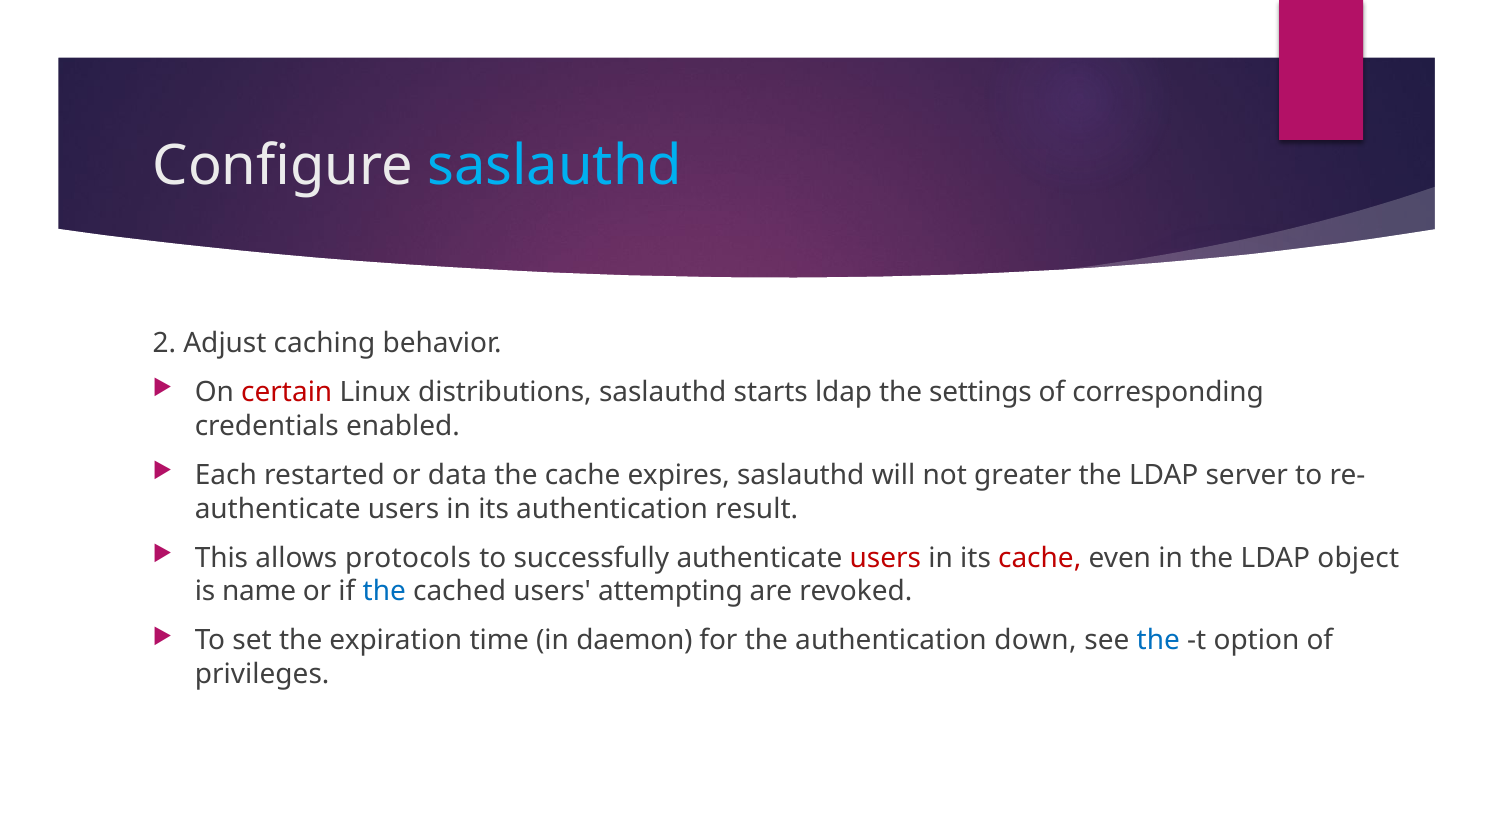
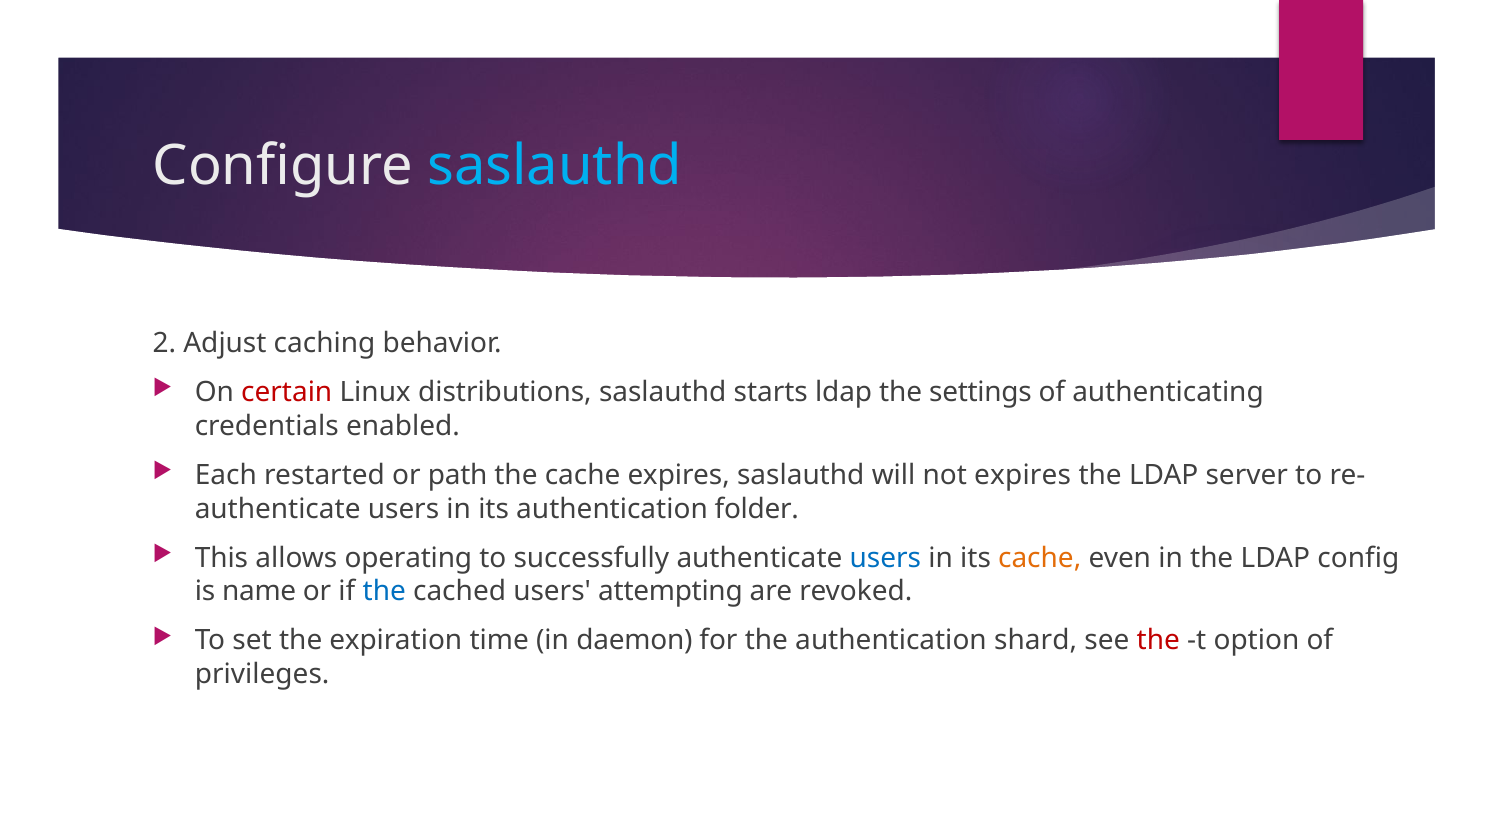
corresponding: corresponding -> authenticating
data: data -> path
not greater: greater -> expires
result: result -> folder
protocols: protocols -> operating
users at (885, 558) colour: red -> blue
cache at (1040, 558) colour: red -> orange
object: object -> config
down: down -> shard
the at (1158, 641) colour: blue -> red
